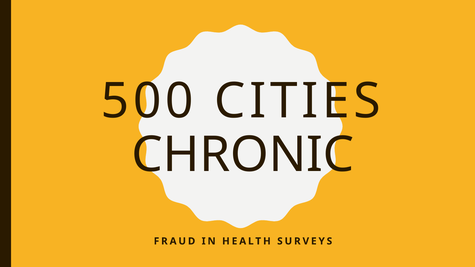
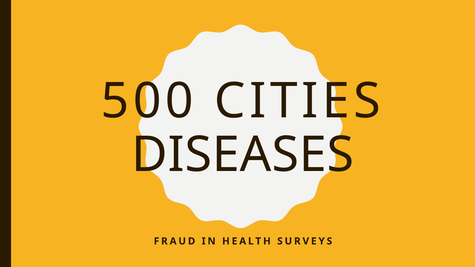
CHRONIC: CHRONIC -> DISEASES
